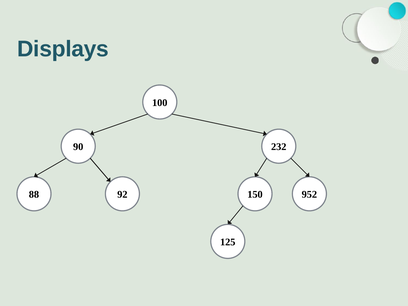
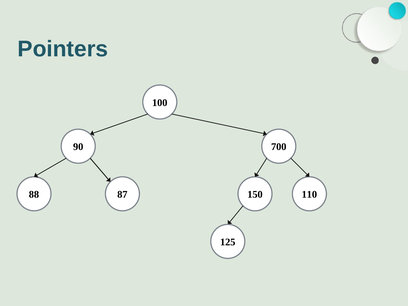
Displays: Displays -> Pointers
232: 232 -> 700
92: 92 -> 87
952: 952 -> 110
